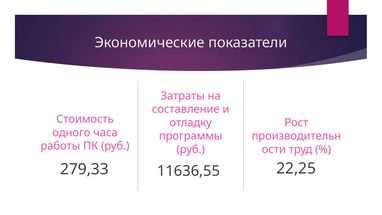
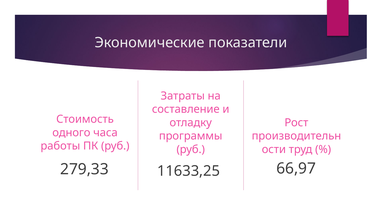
22,25: 22,25 -> 66,97
11636,55: 11636,55 -> 11633,25
